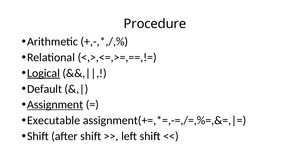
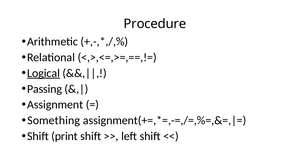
Default: Default -> Passing
Assignment underline: present -> none
Executable: Executable -> Something
after: after -> print
